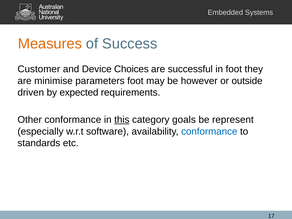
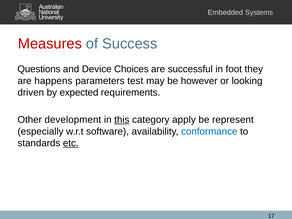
Measures colour: orange -> red
Customer: Customer -> Questions
minimise: minimise -> happens
parameters foot: foot -> test
outside: outside -> looking
Other conformance: conformance -> development
goals: goals -> apply
etc underline: none -> present
